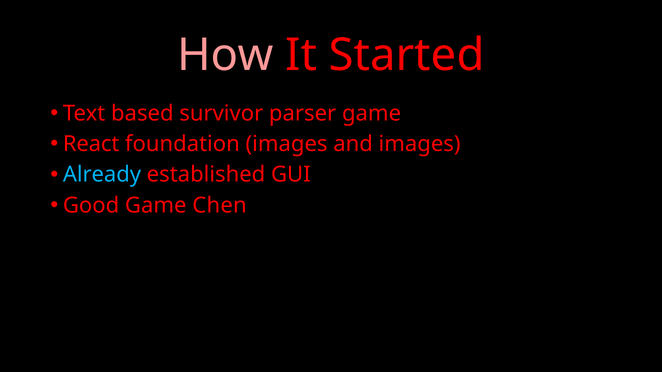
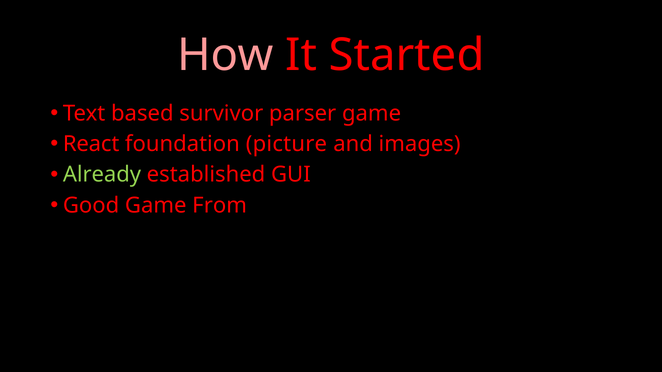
foundation images: images -> picture
Already colour: light blue -> light green
Chen: Chen -> From
